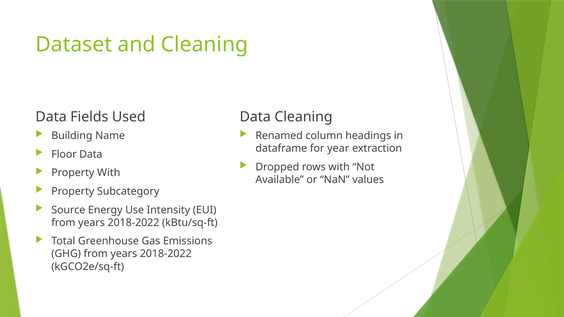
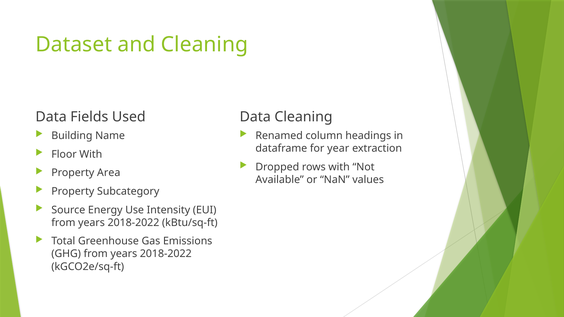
Floor Data: Data -> With
Property With: With -> Area
